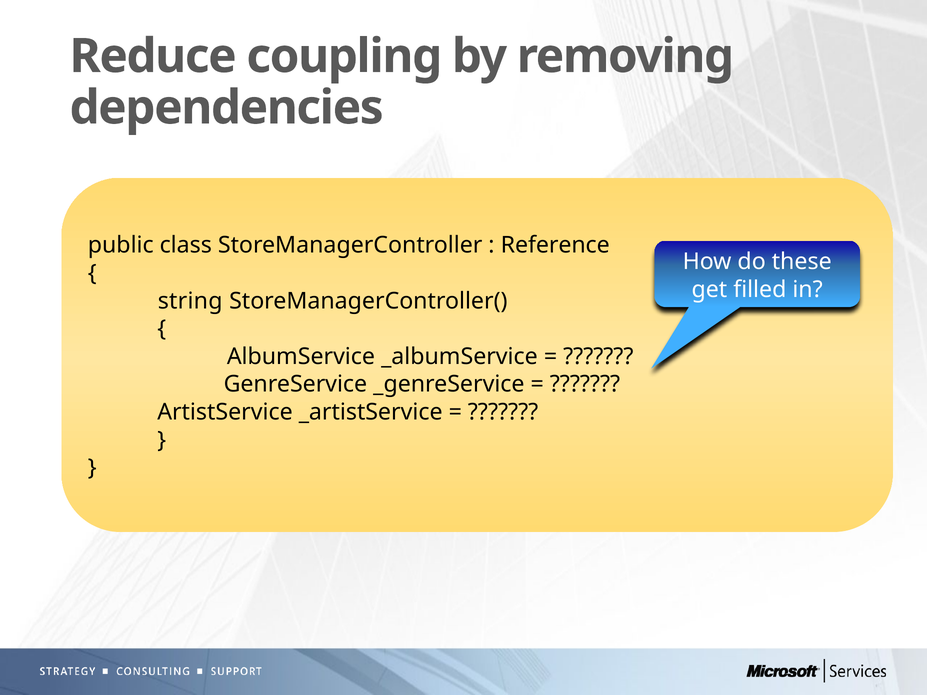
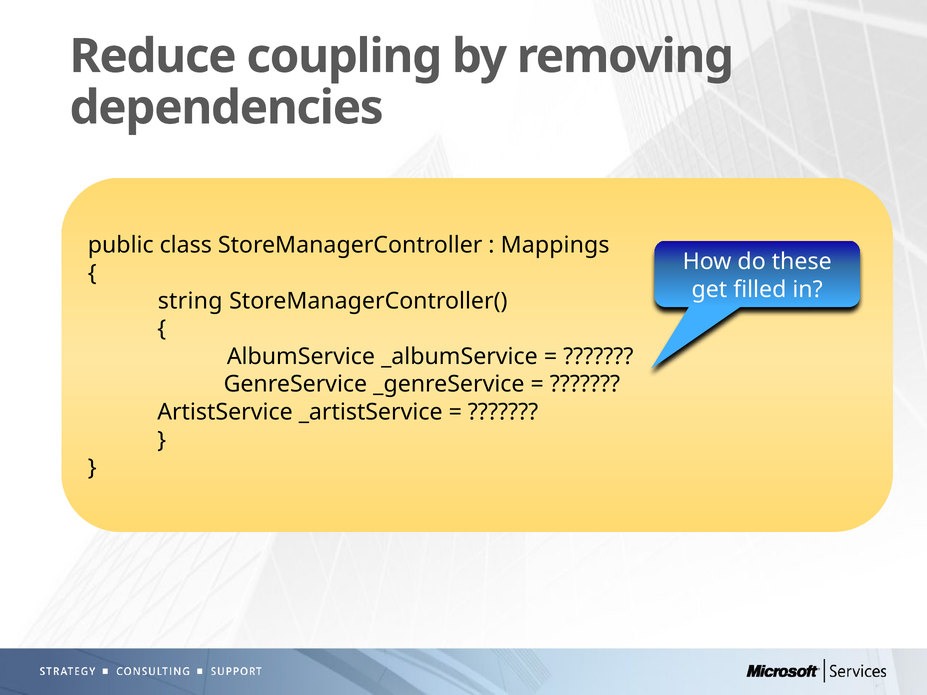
Reference: Reference -> Mappings
